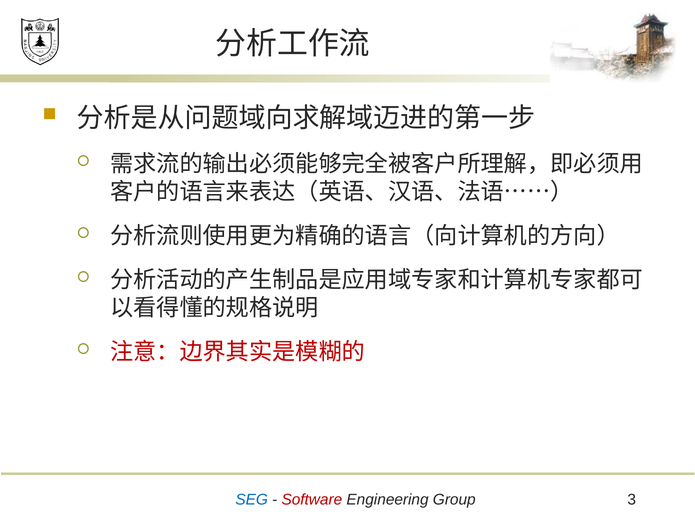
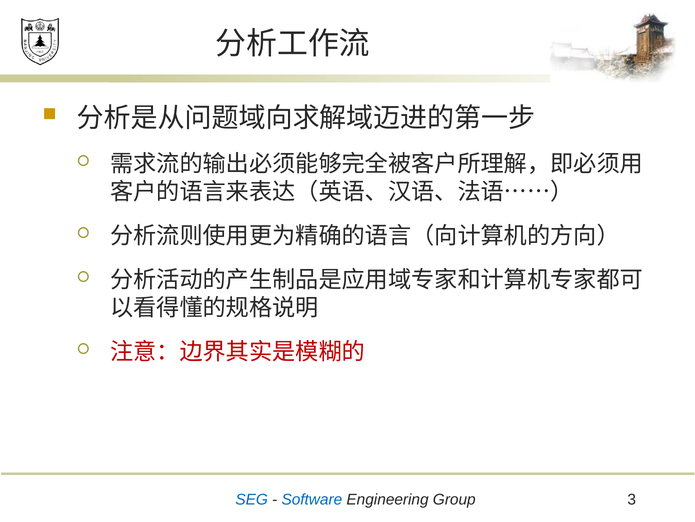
Software colour: red -> blue
